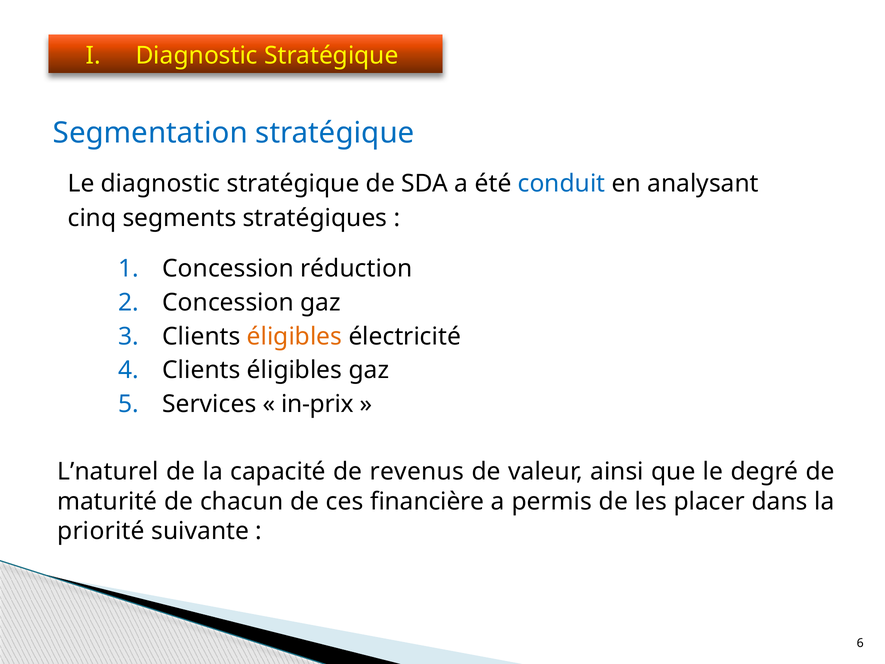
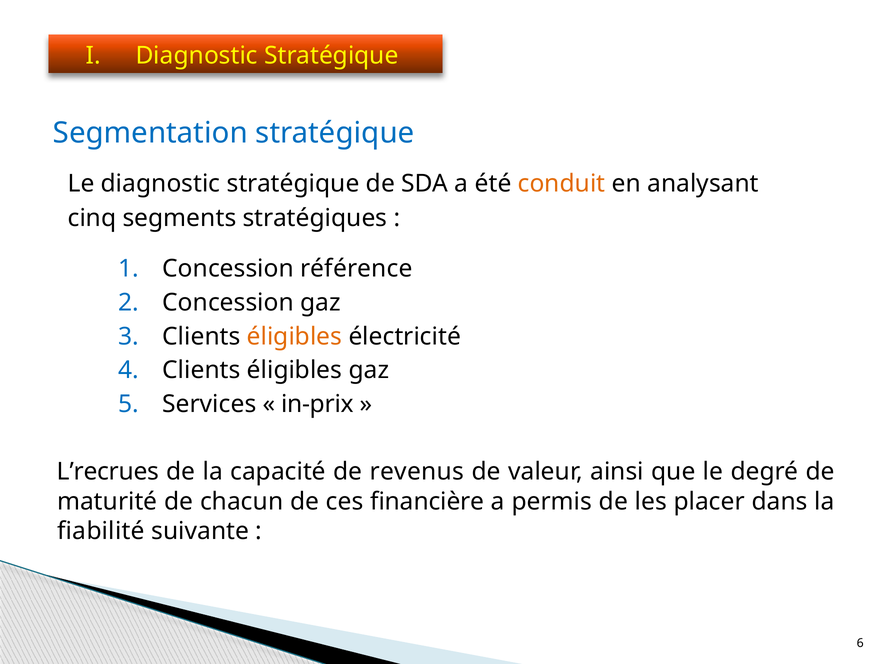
conduit colour: blue -> orange
réduction: réduction -> référence
L’naturel: L’naturel -> L’recrues
priorité: priorité -> fiabilité
